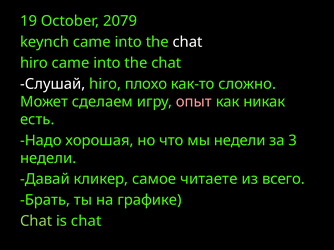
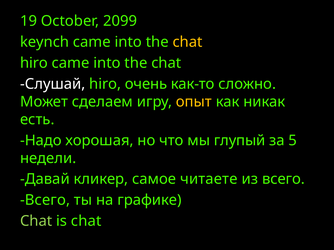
2079: 2079 -> 2099
chat at (188, 42) colour: white -> yellow
плохо: плохо -> очень
опыт colour: pink -> yellow
мы недели: недели -> глупый
3: 3 -> 5
Брать at (45, 200): Брать -> Всего
